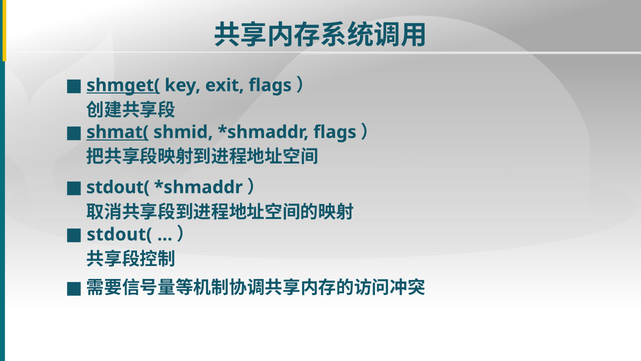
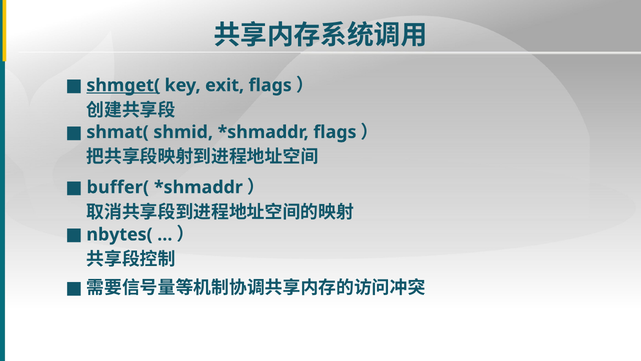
shmat( underline: present -> none
stdout( at (118, 187): stdout( -> buffer(
stdout( at (119, 234): stdout( -> nbytes(
